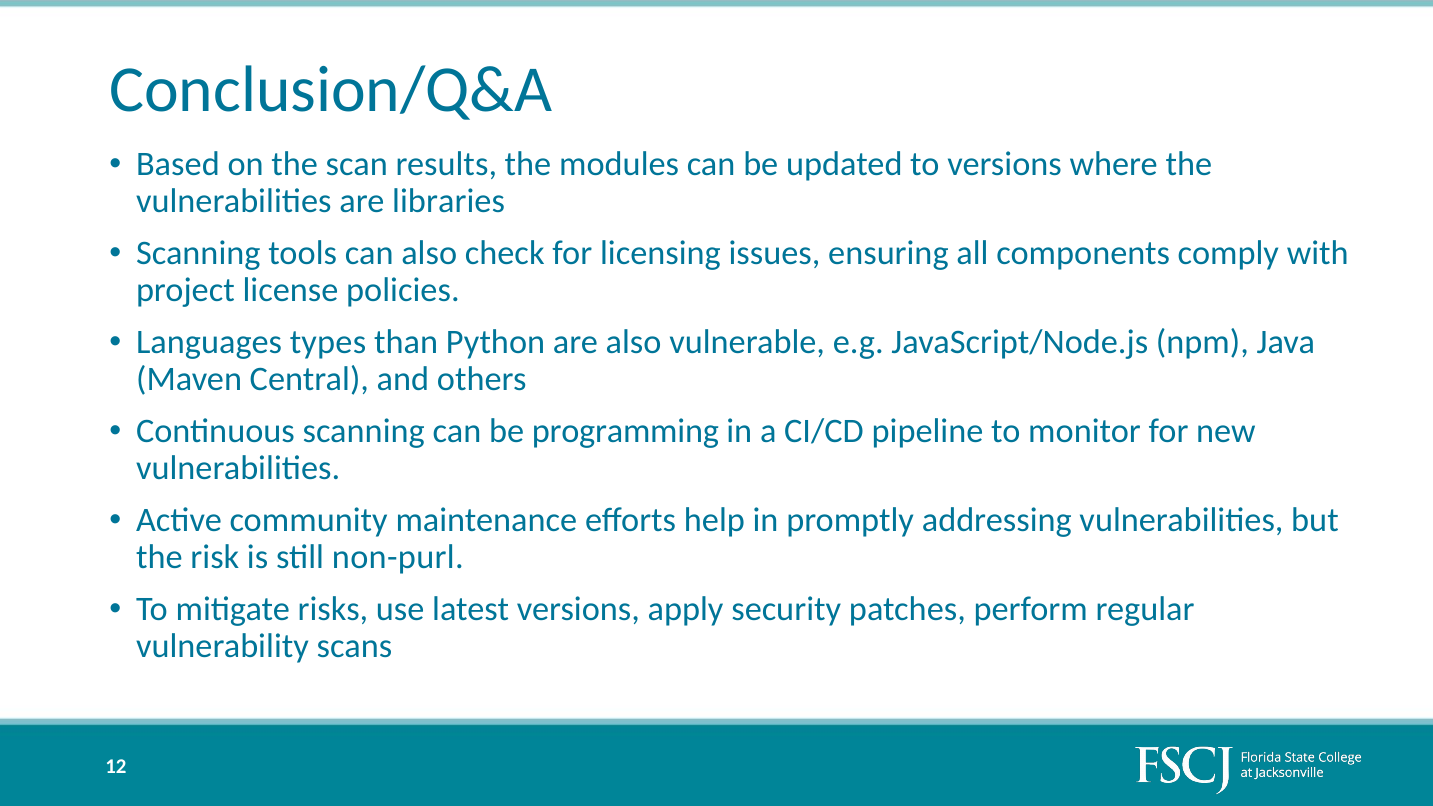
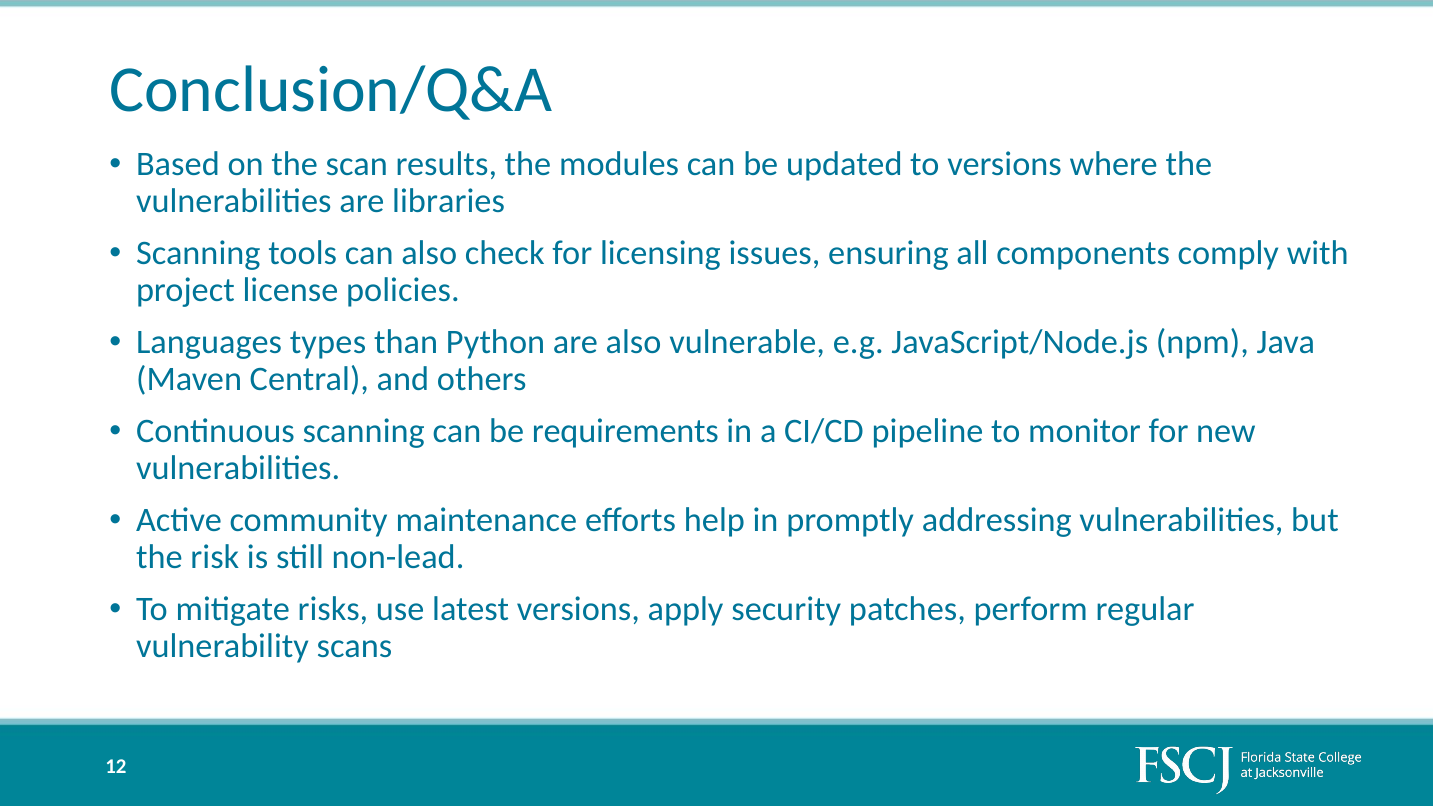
programming: programming -> requirements
non-purl: non-purl -> non-lead
